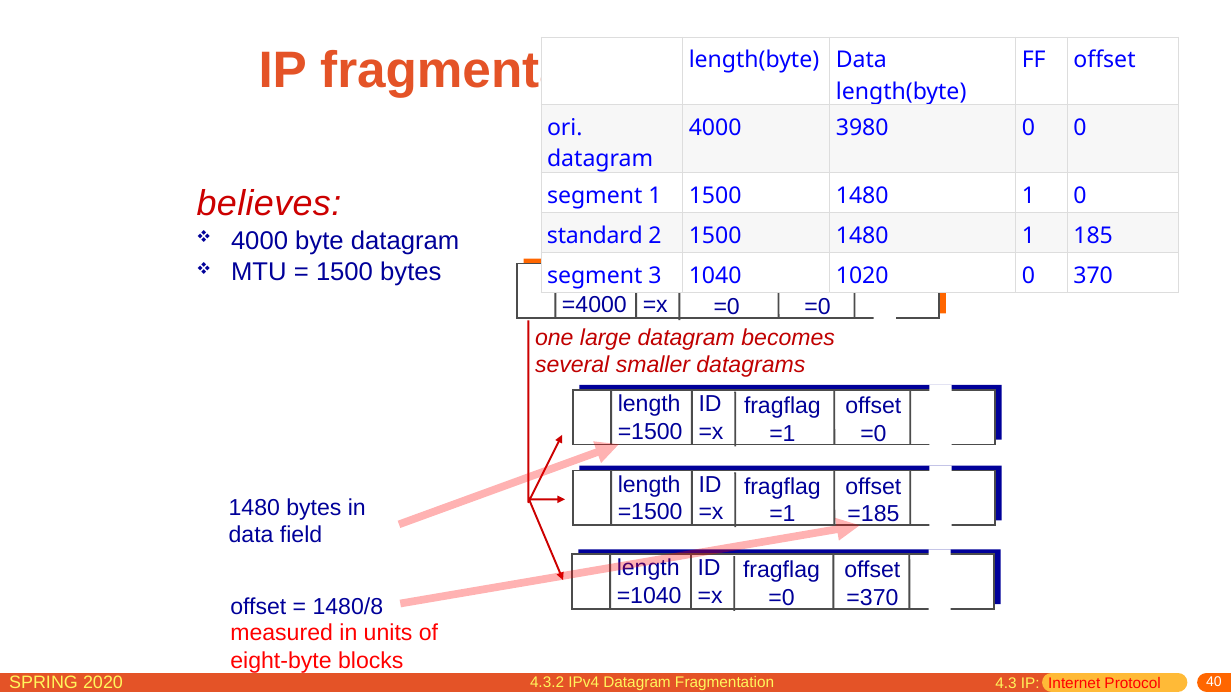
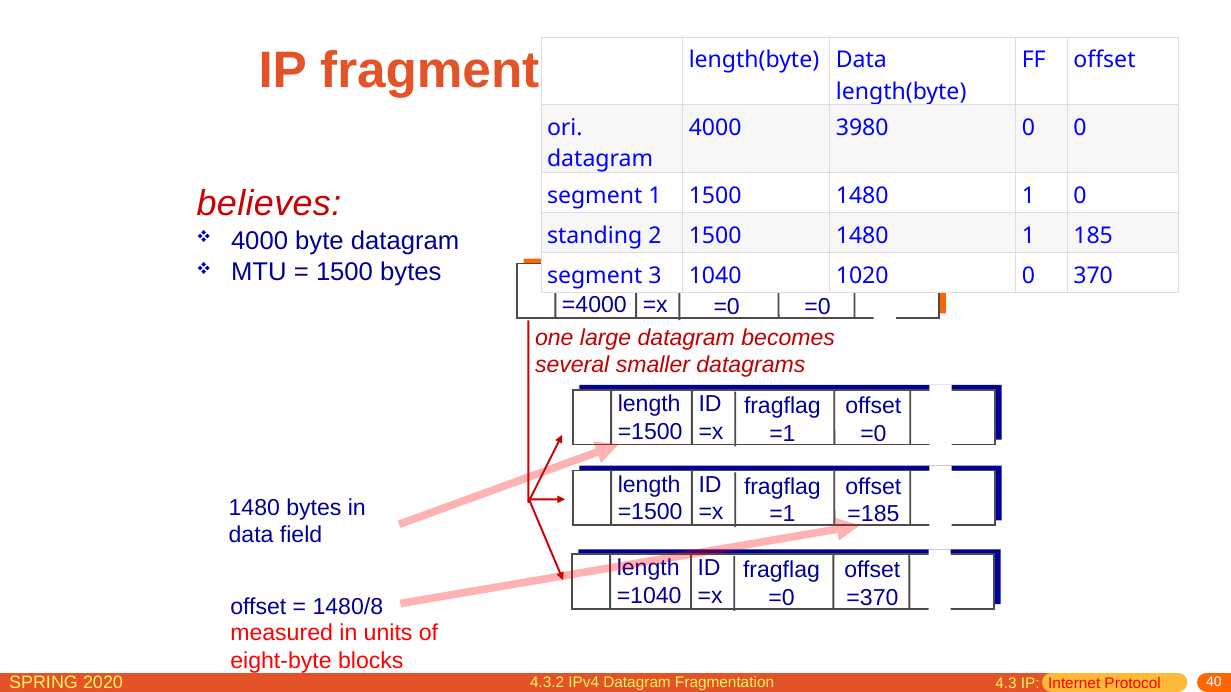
standard: standard -> standing
